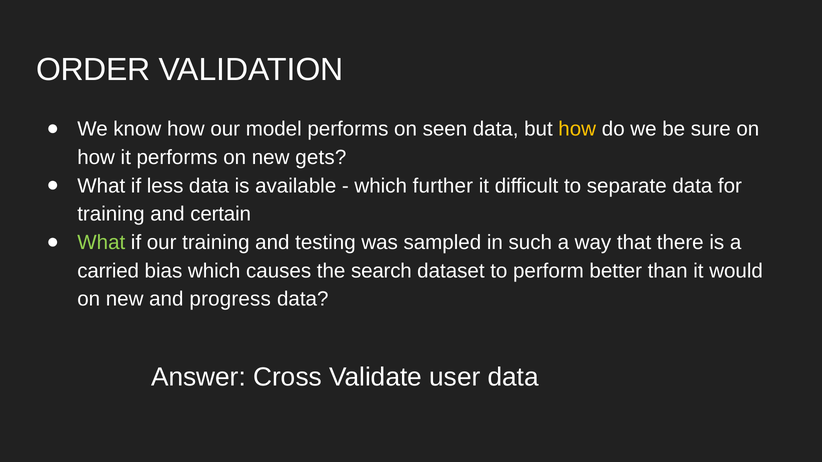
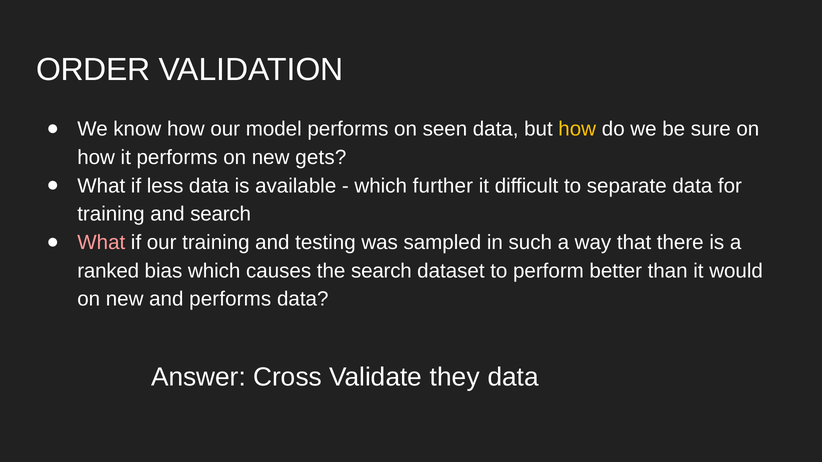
and certain: certain -> search
What at (101, 243) colour: light green -> pink
carried: carried -> ranked
and progress: progress -> performs
user: user -> they
